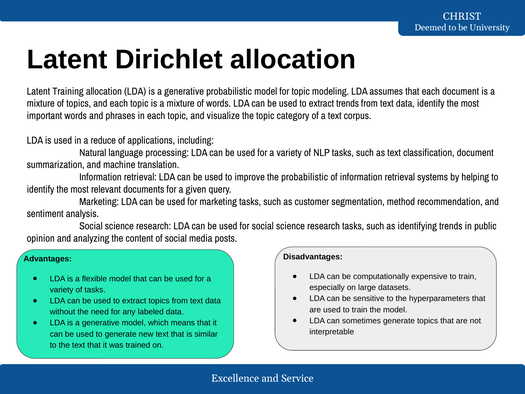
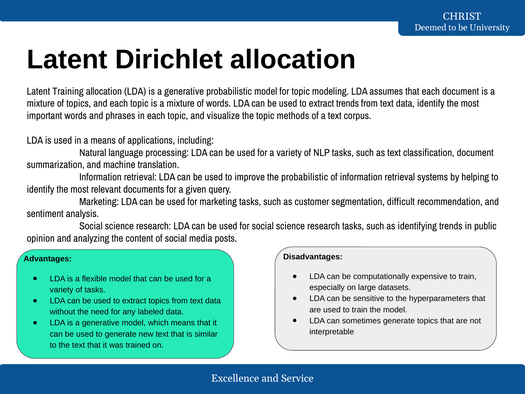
category: category -> methods
a reduce: reduce -> means
method: method -> difficult
